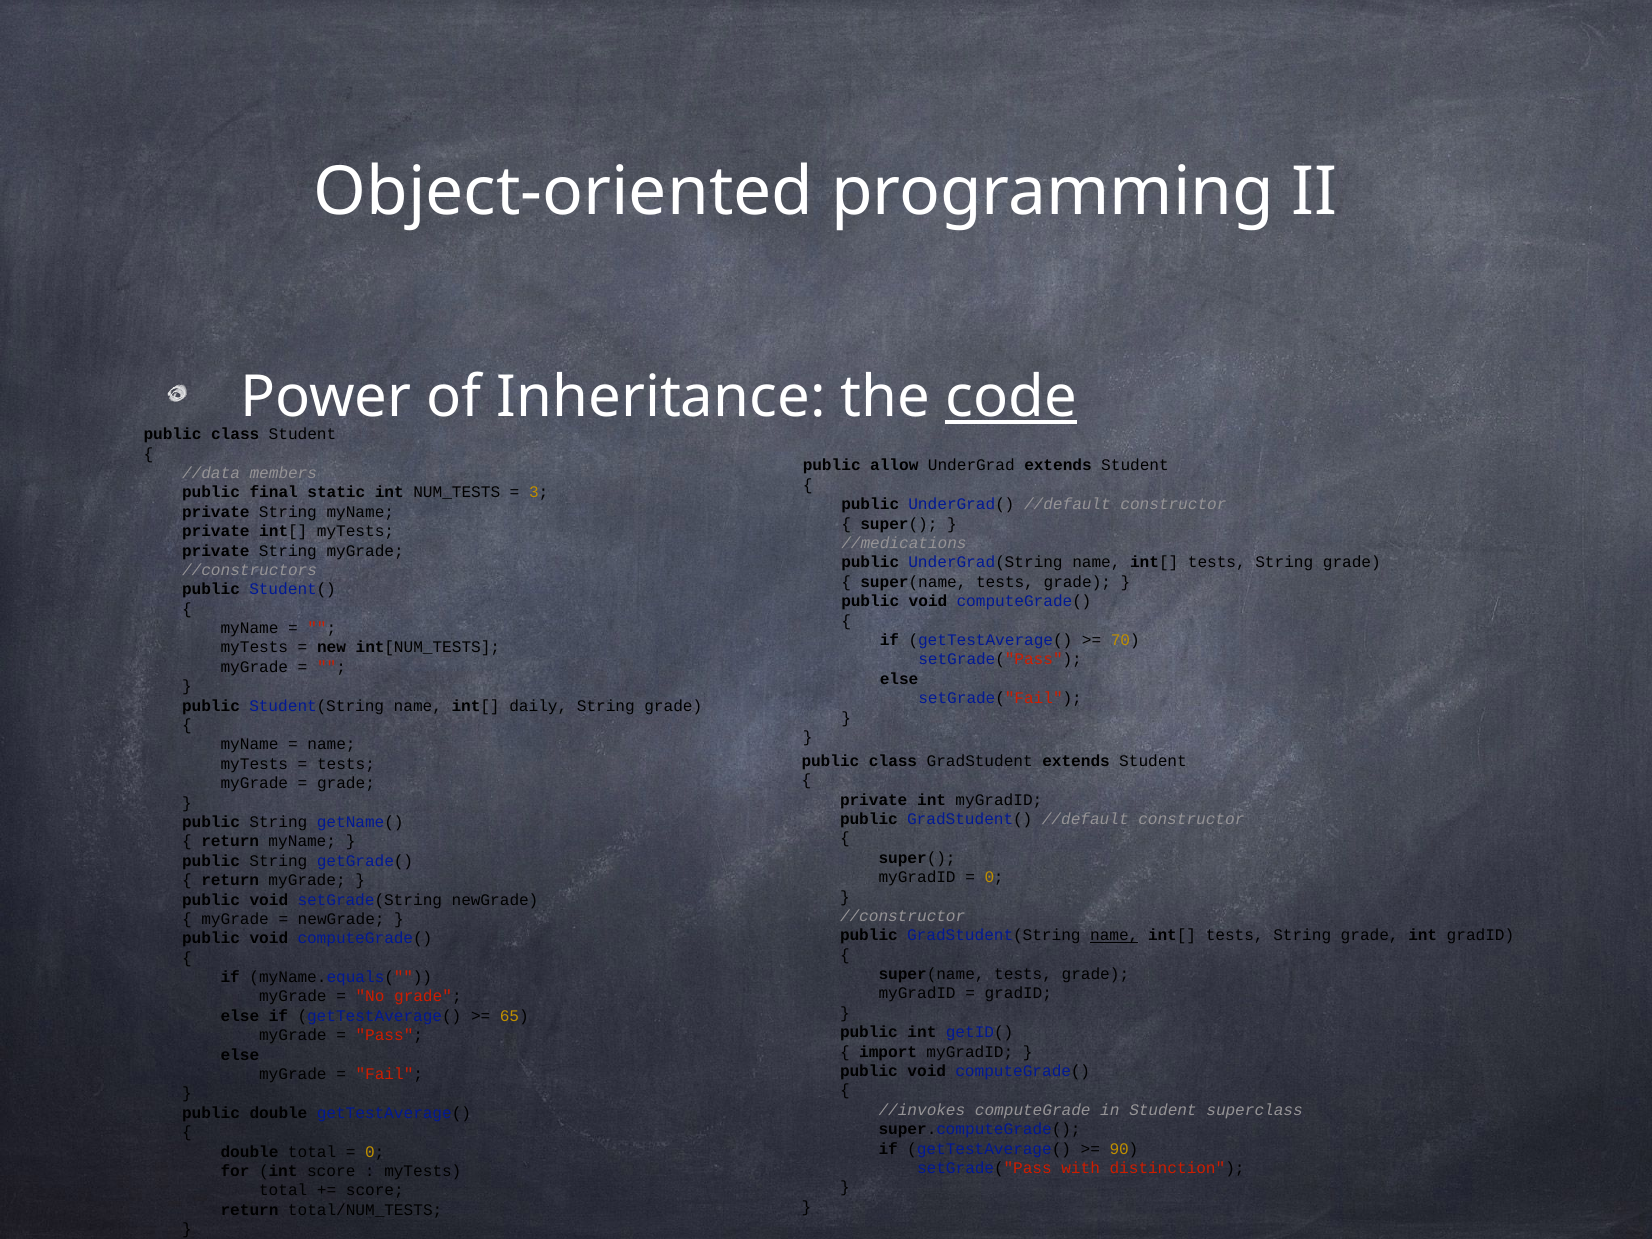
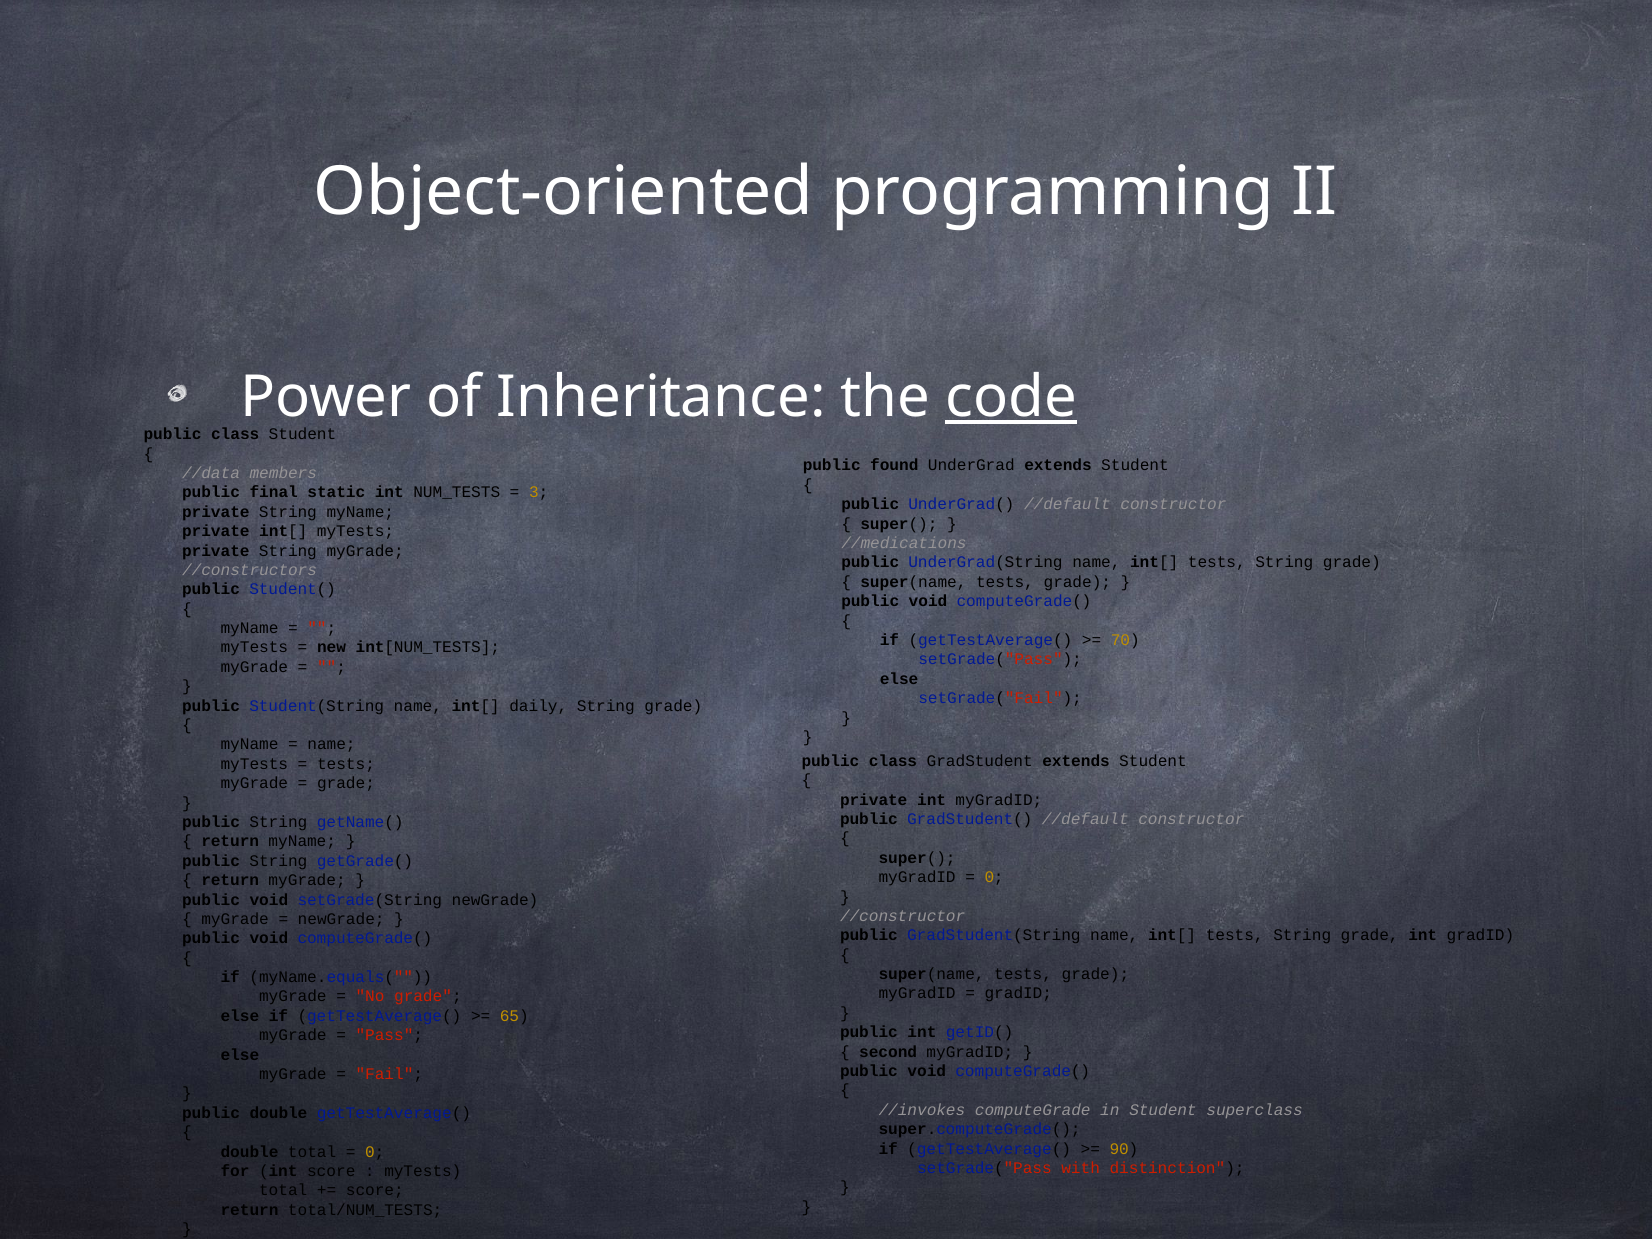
allow: allow -> found
name at (1114, 935) underline: present -> none
import: import -> second
